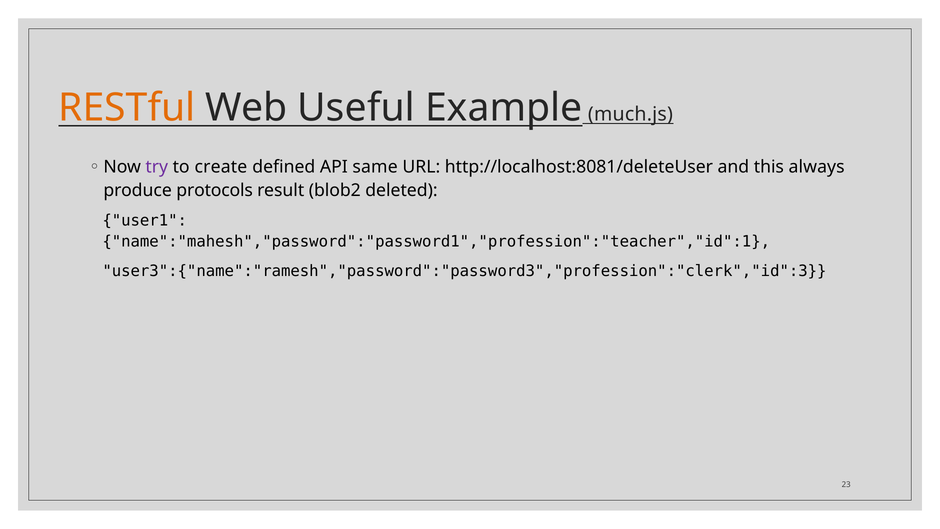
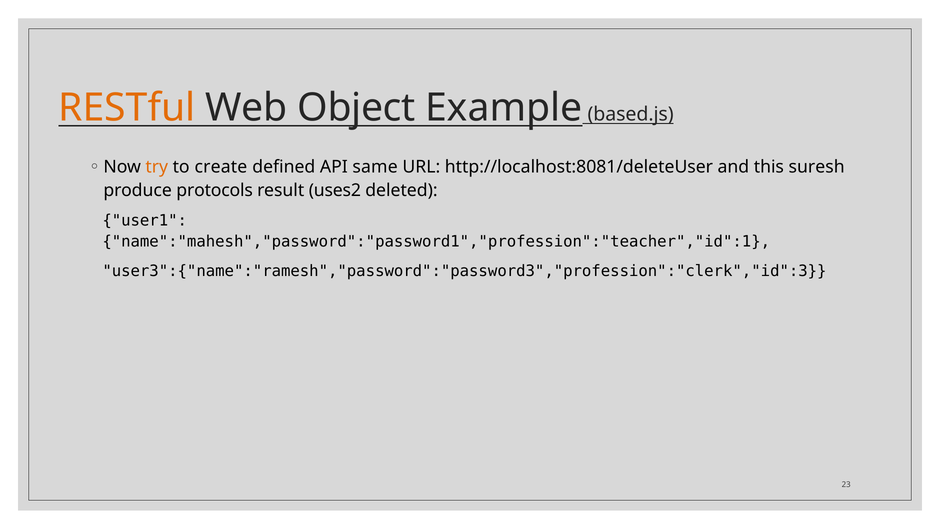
Useful: Useful -> Object
much.js: much.js -> based.js
try colour: purple -> orange
always: always -> suresh
blob2: blob2 -> uses2
